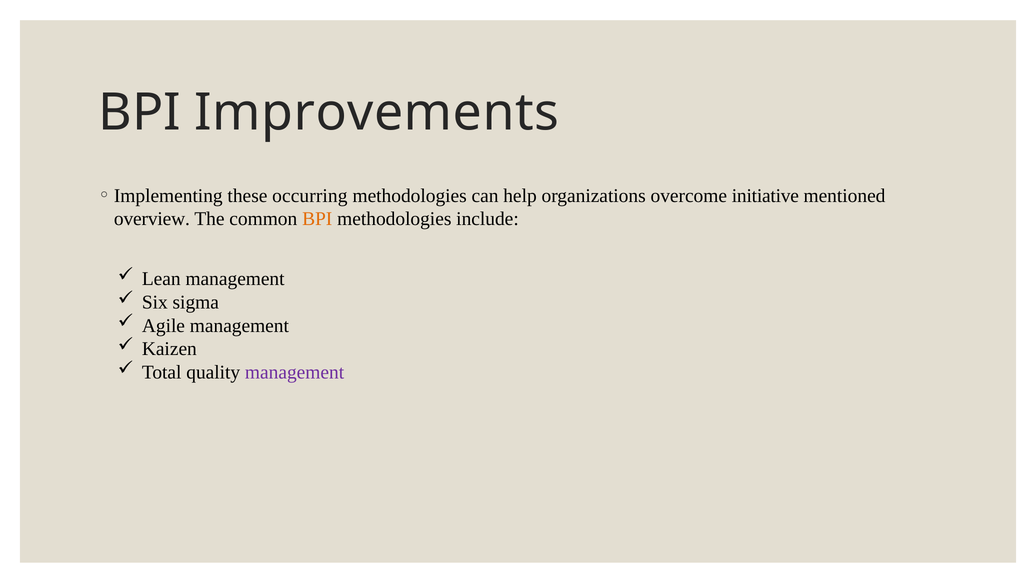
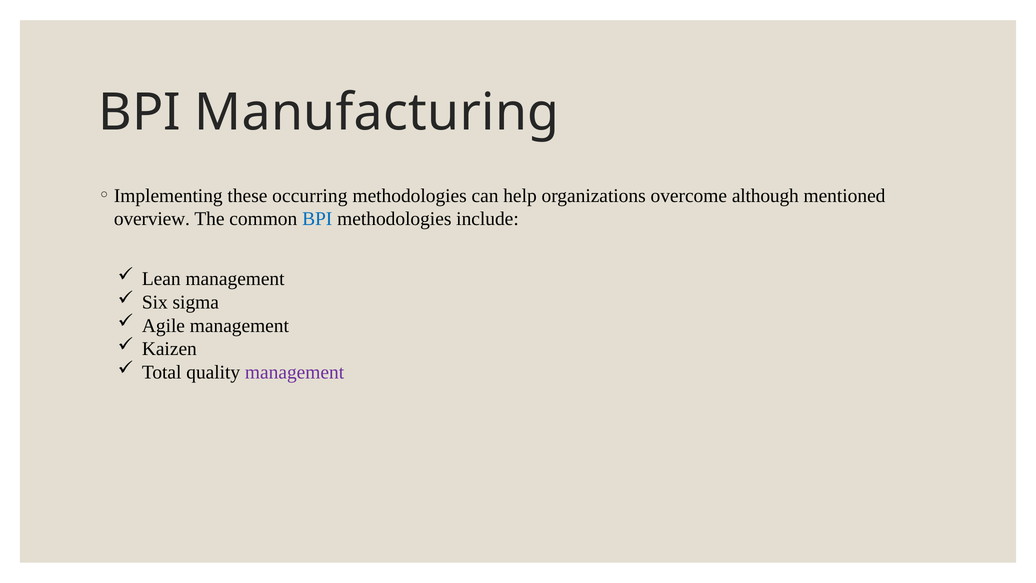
Improvements: Improvements -> Manufacturing
initiative: initiative -> although
BPI at (317, 219) colour: orange -> blue
